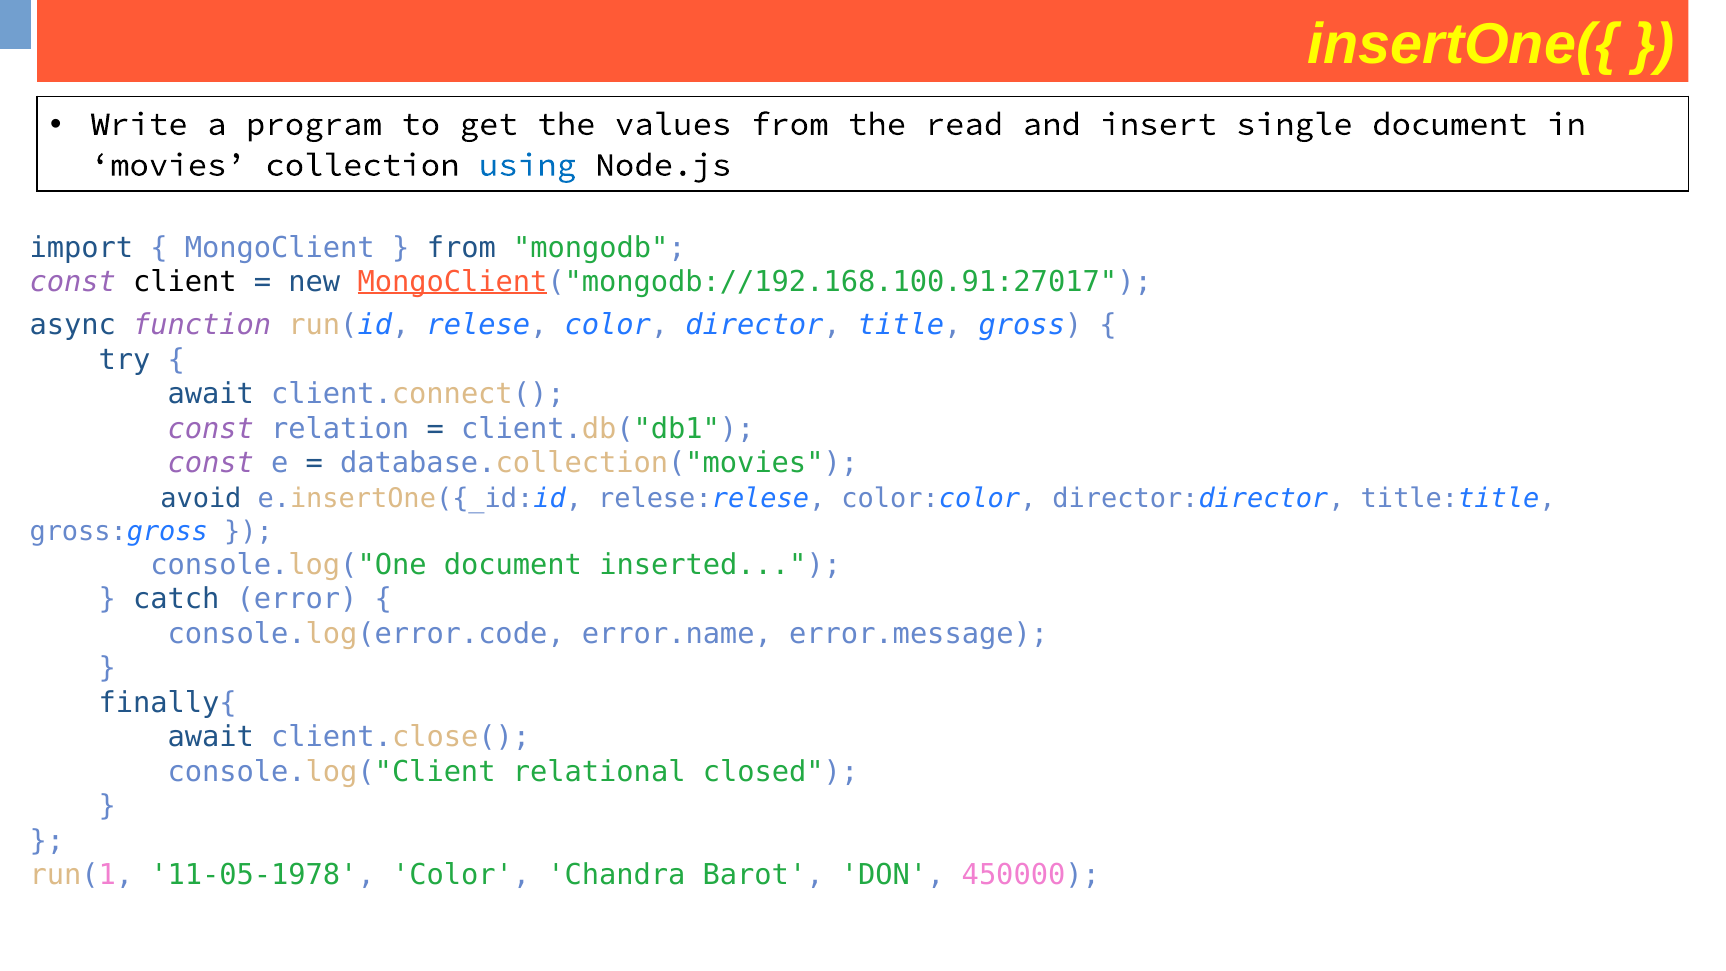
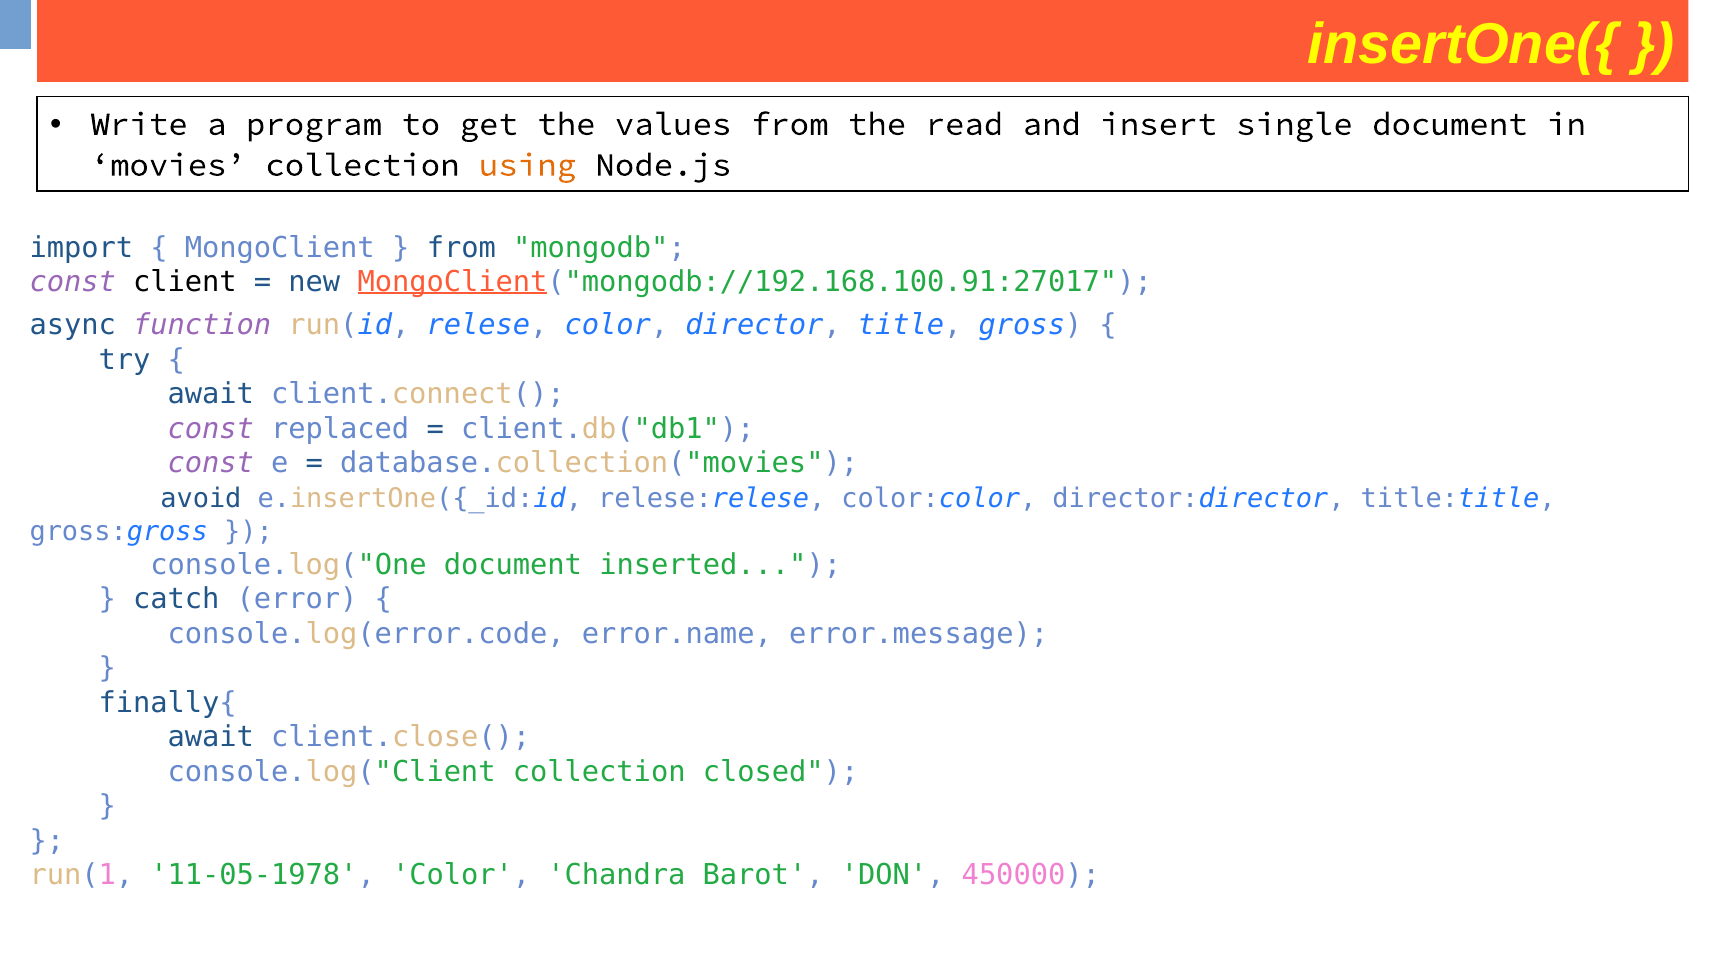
using colour: blue -> orange
relation: relation -> replaced
console.log("Client relational: relational -> collection
